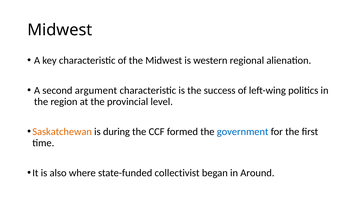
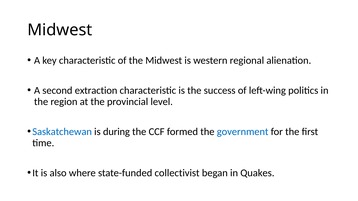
argument: argument -> extraction
Saskatchewan colour: orange -> blue
Around: Around -> Quakes
